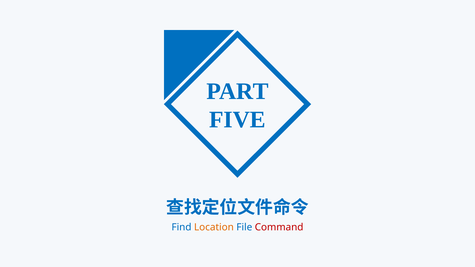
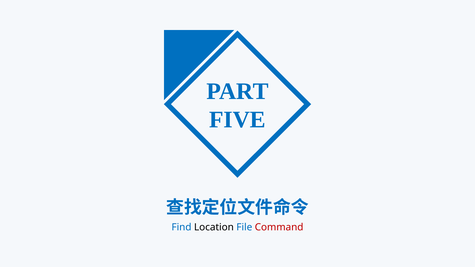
Location colour: orange -> black
